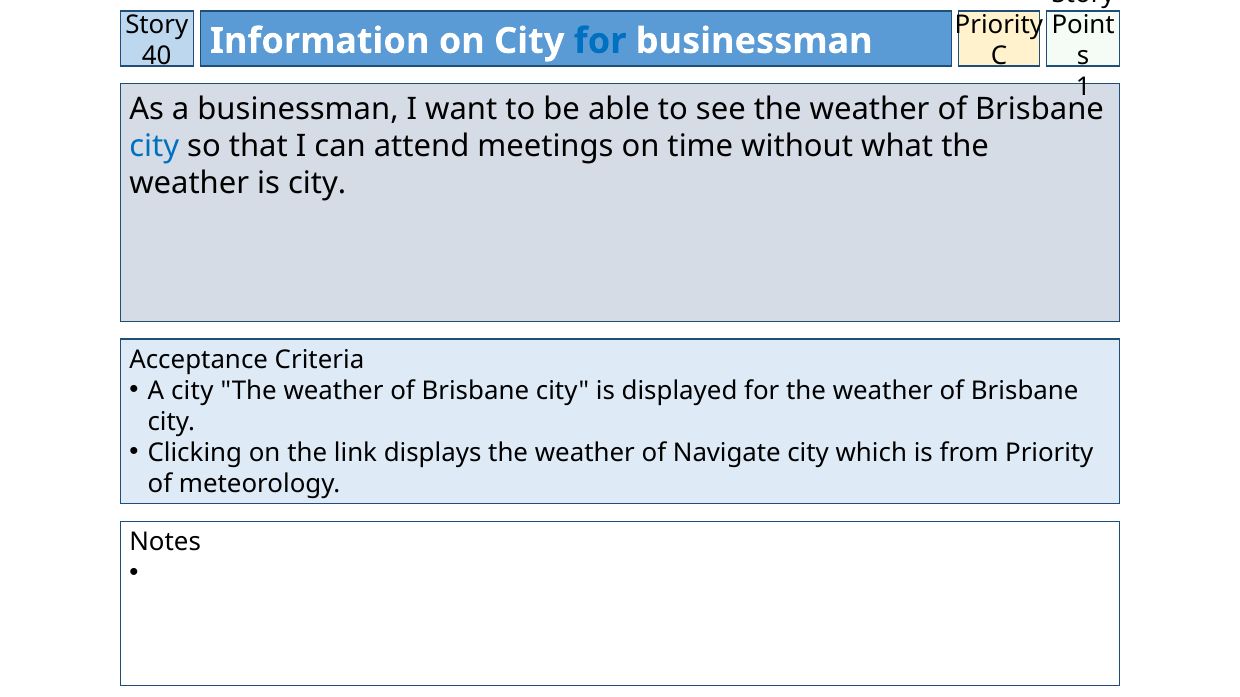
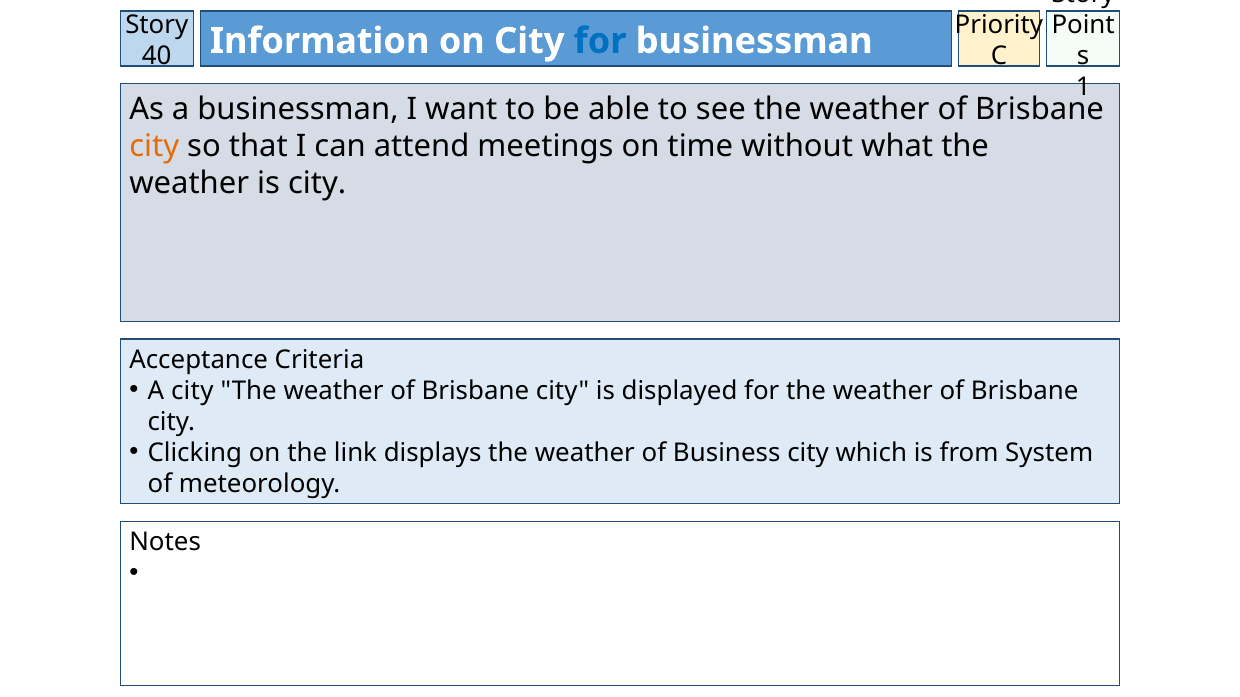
city at (154, 146) colour: blue -> orange
Navigate: Navigate -> Business
from Priority: Priority -> System
